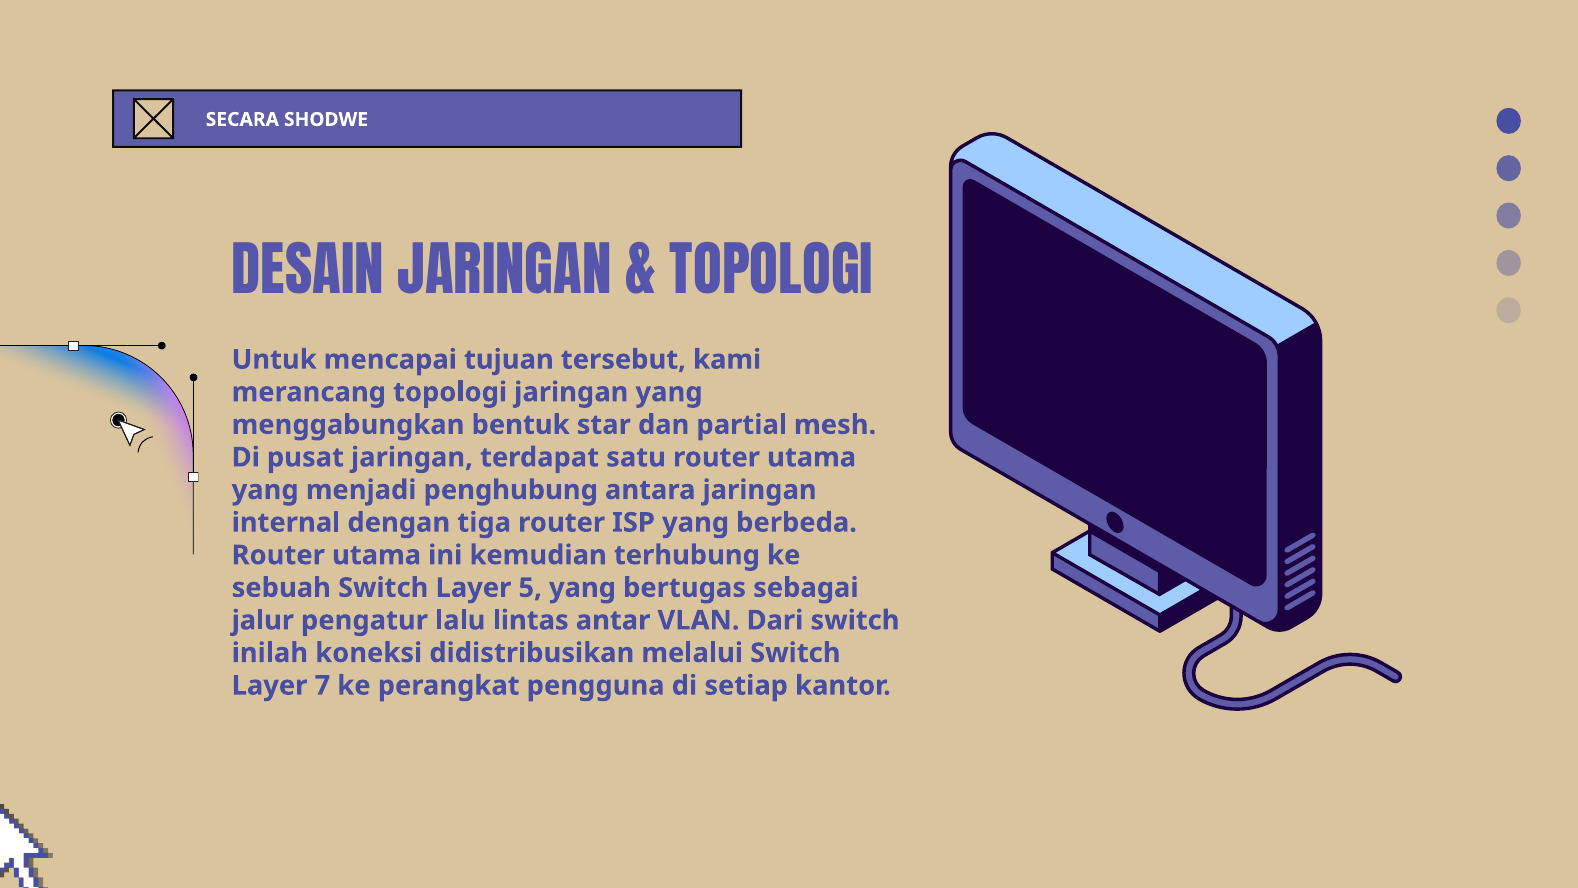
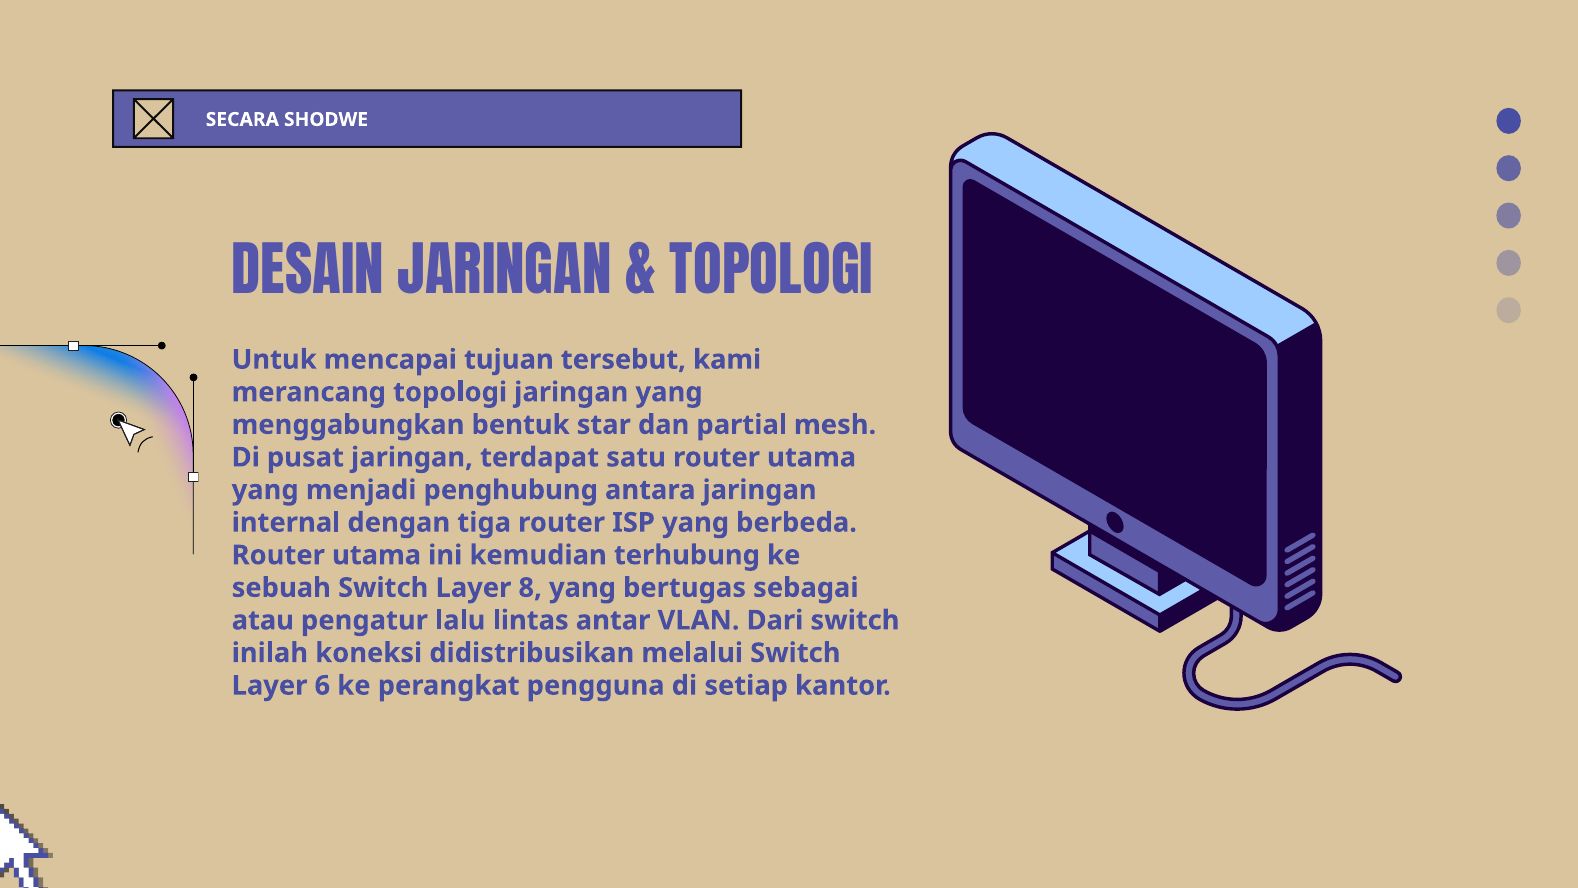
5: 5 -> 8
jalur: jalur -> atau
7: 7 -> 6
